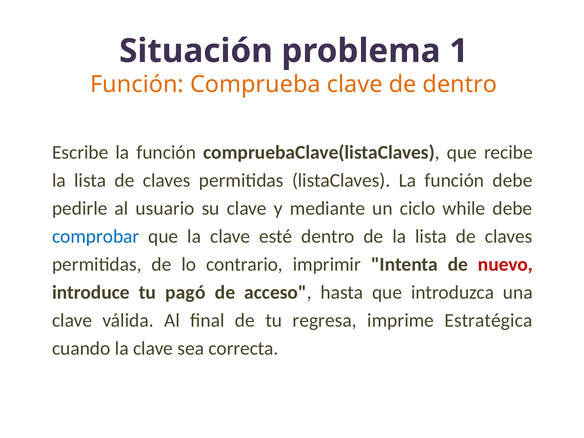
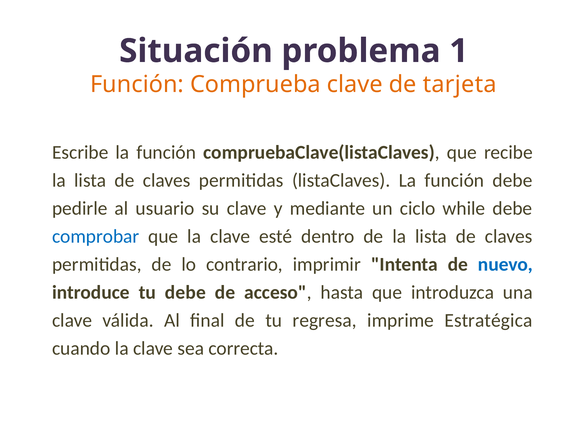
de dentro: dentro -> tarjeta
nuevo colour: red -> blue
tu pagó: pagó -> debe
